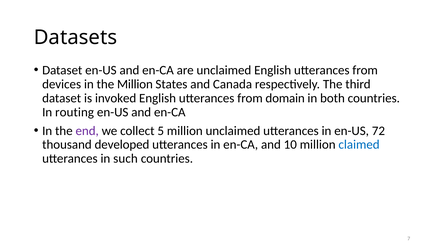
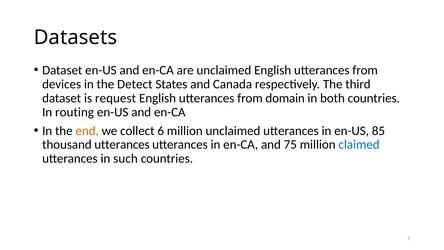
the Million: Million -> Detect
invoked: invoked -> request
end colour: purple -> orange
5: 5 -> 6
72: 72 -> 85
thousand developed: developed -> utterances
10: 10 -> 75
